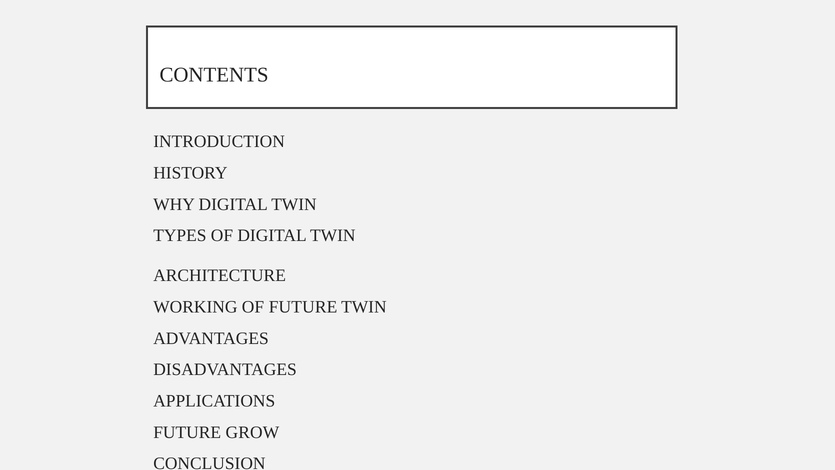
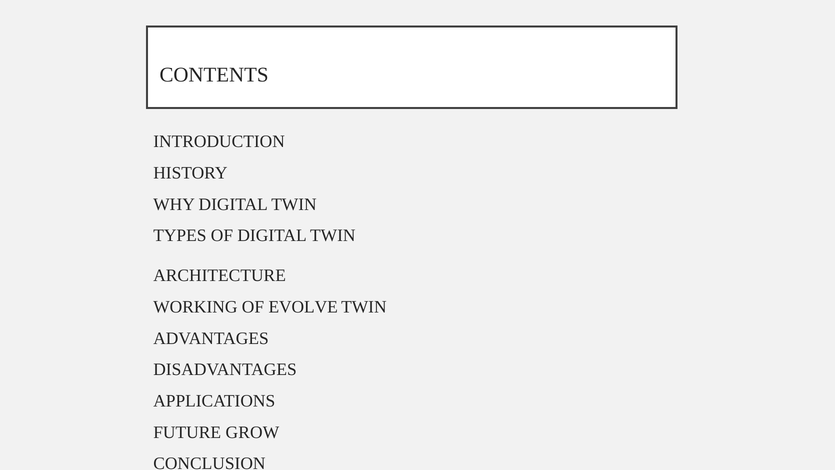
OF FUTURE: FUTURE -> EVOLVE
